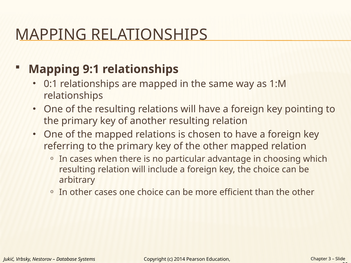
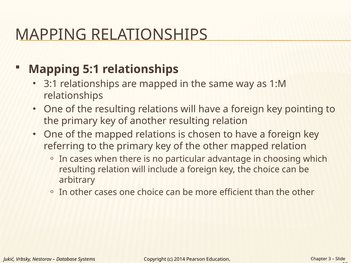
9:1: 9:1 -> 5:1
0:1: 0:1 -> 3:1
